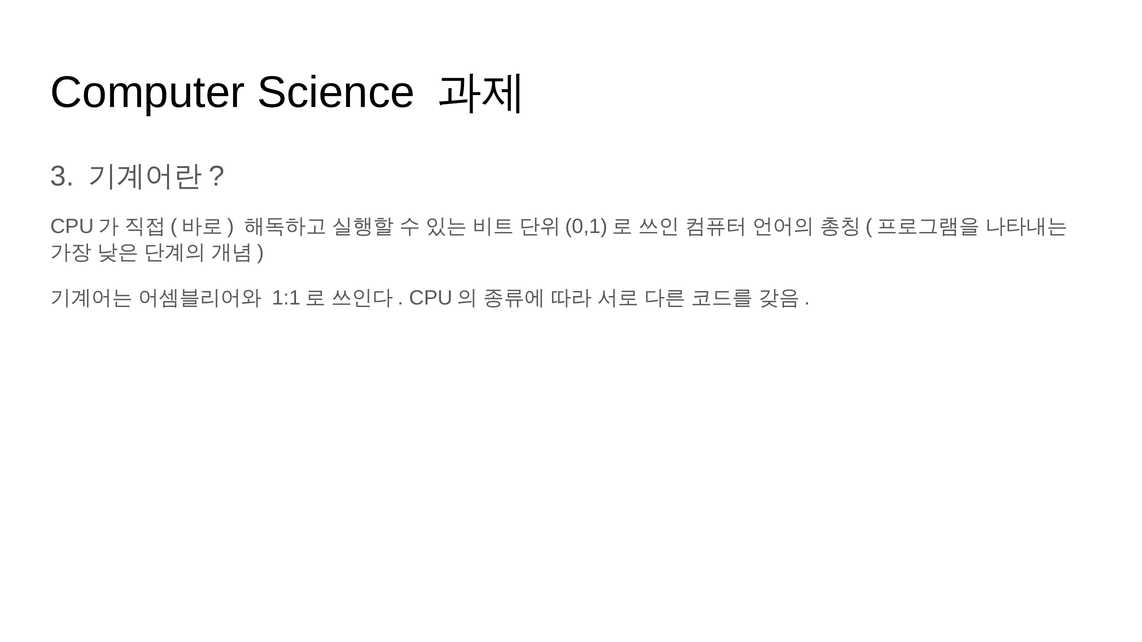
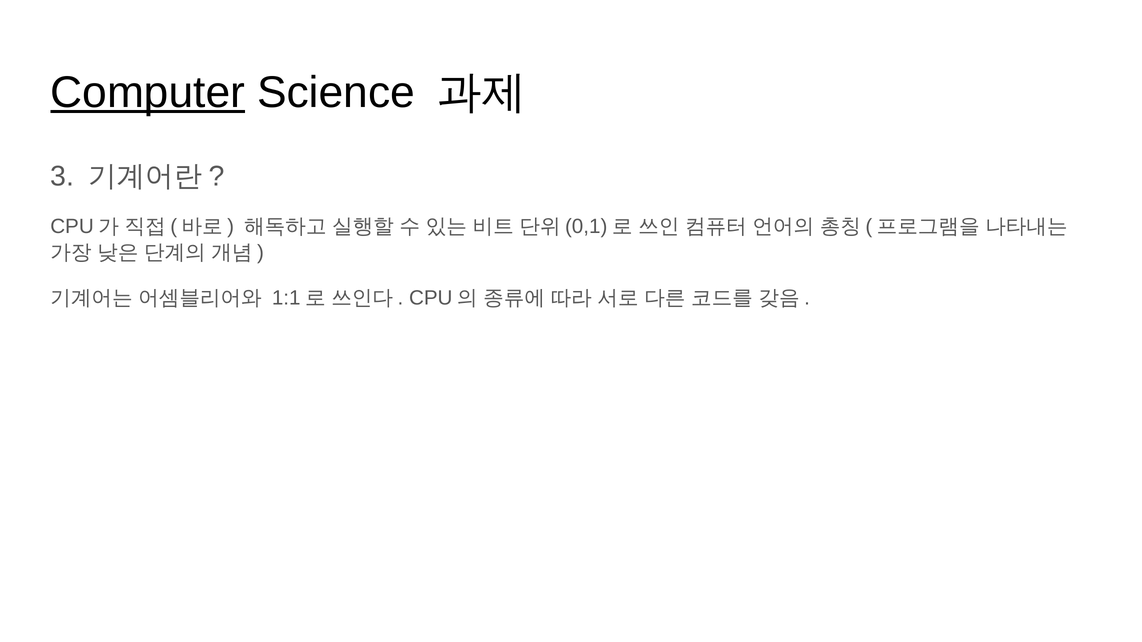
Computer underline: none -> present
